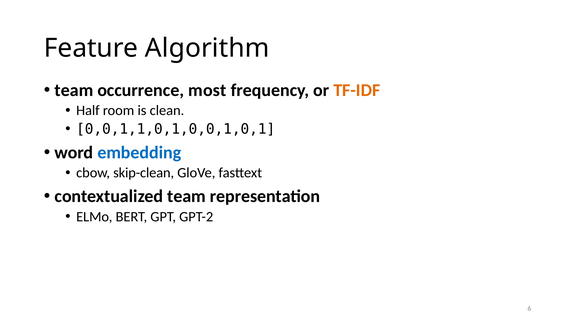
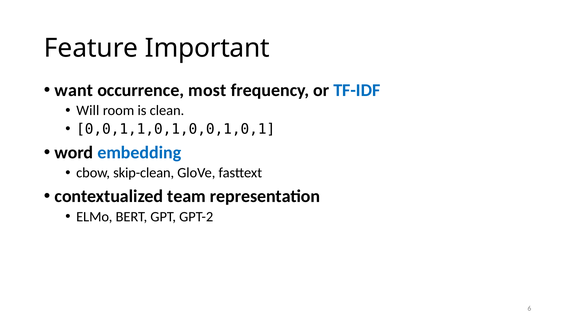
Algorithm: Algorithm -> Important
team at (74, 90): team -> want
TF-IDF colour: orange -> blue
Half: Half -> Will
